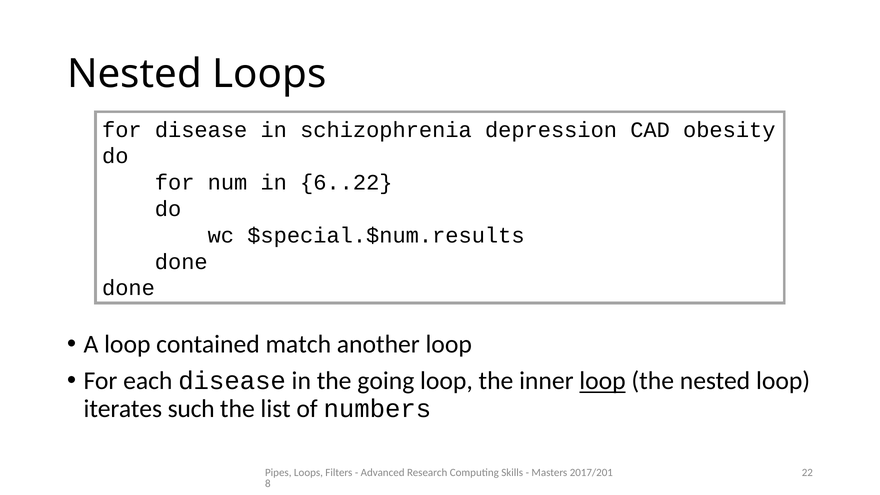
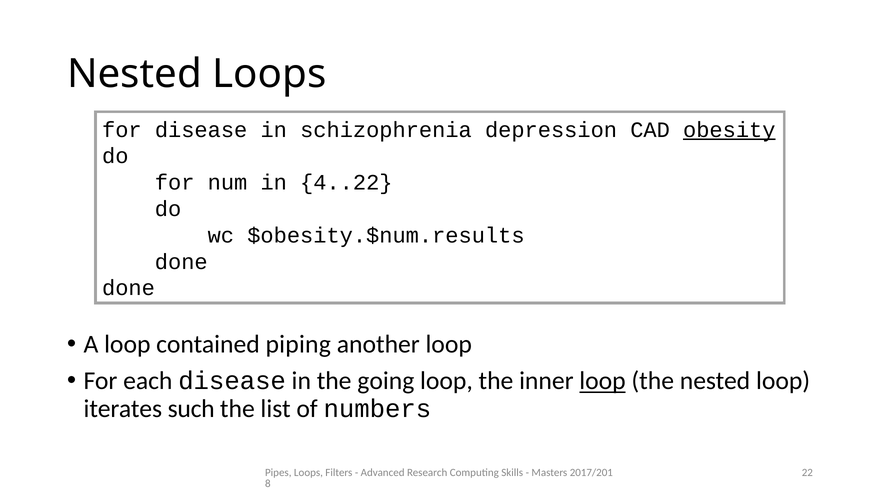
obesity underline: none -> present
6..22: 6..22 -> 4..22
$special.$num.results: $special.$num.results -> $obesity.$num.results
match: match -> piping
